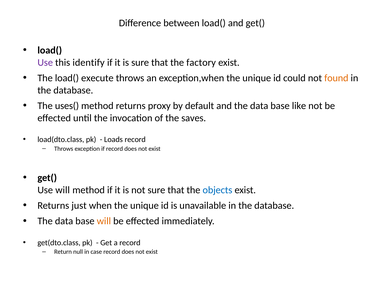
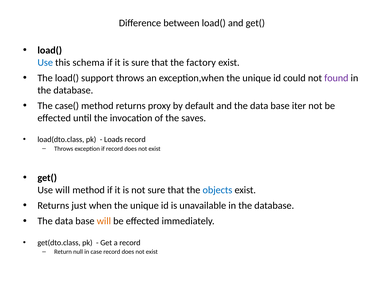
Use at (45, 62) colour: purple -> blue
identify: identify -> schema
execute: execute -> support
found colour: orange -> purple
uses(: uses( -> case(
like: like -> iter
